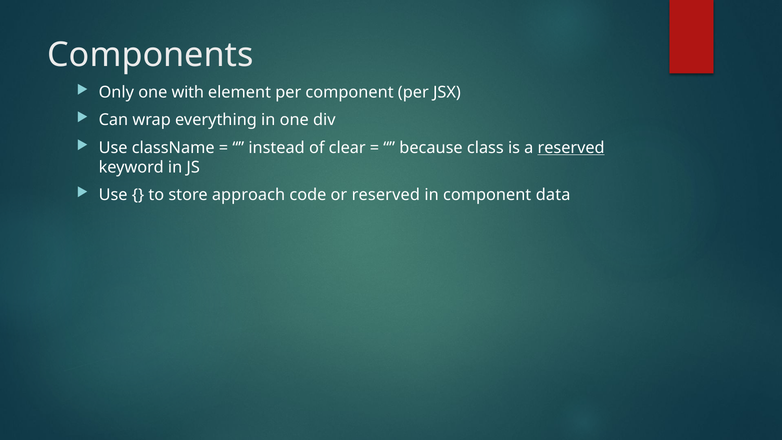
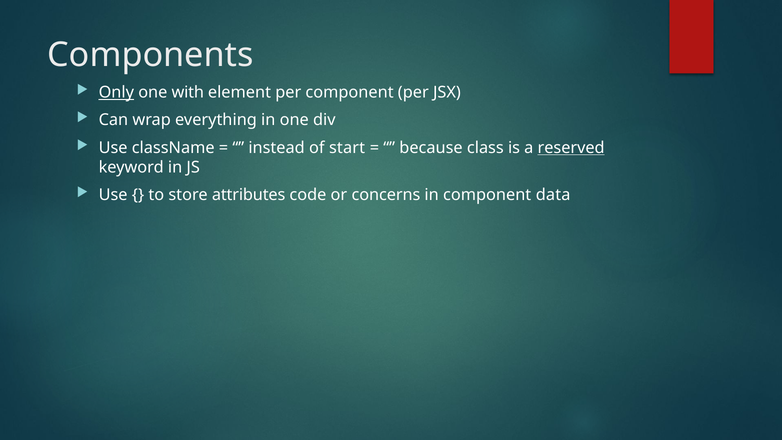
Only underline: none -> present
clear: clear -> start
approach: approach -> attributes
or reserved: reserved -> concerns
